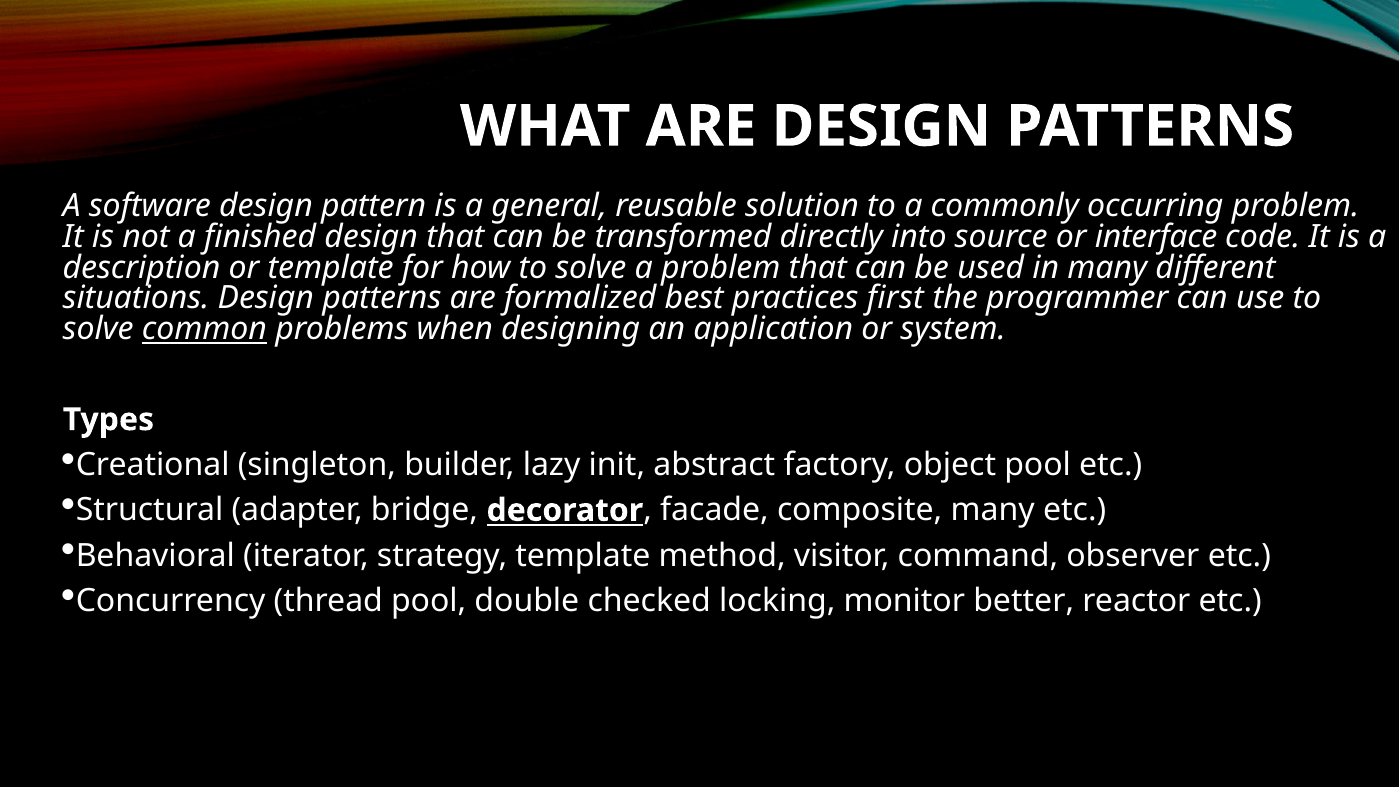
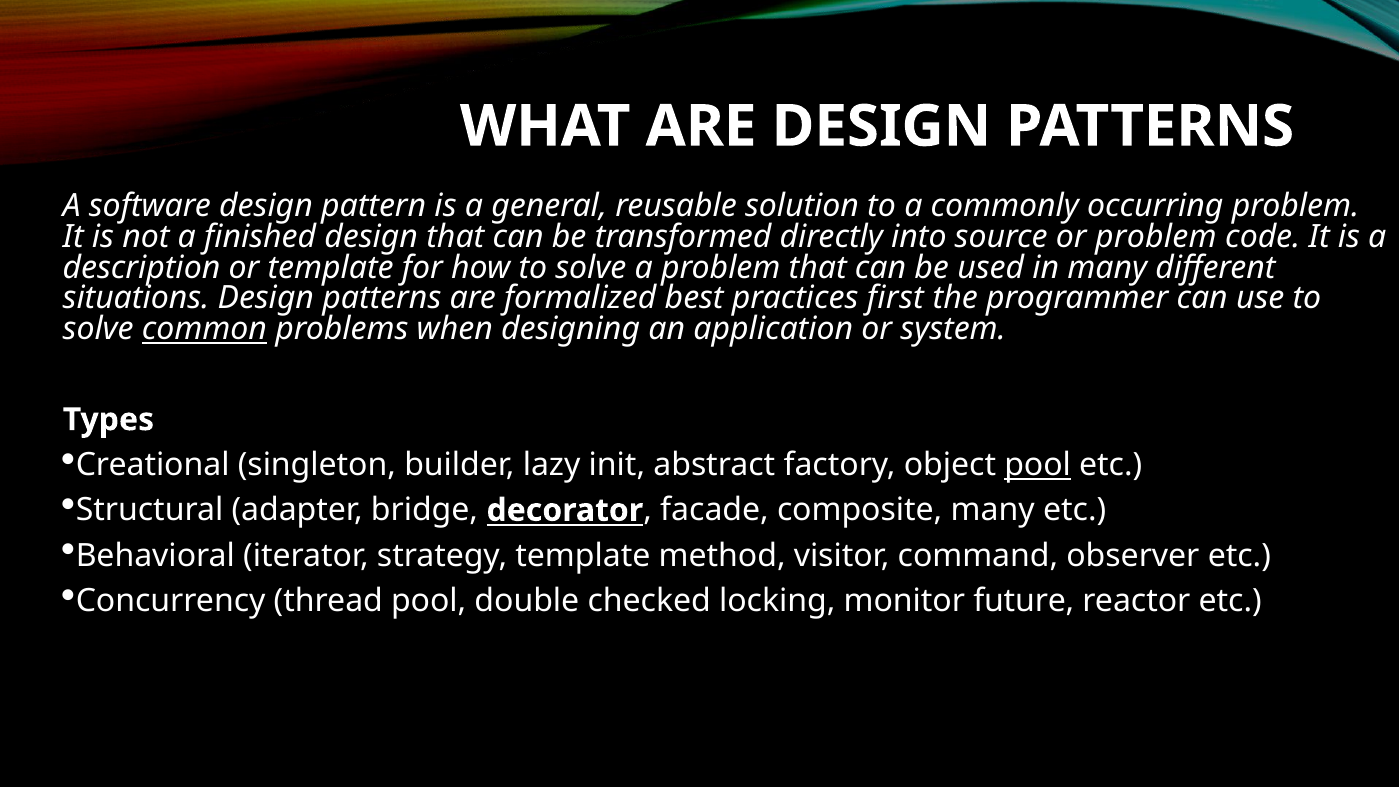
or interface: interface -> problem
pool at (1038, 465) underline: none -> present
better: better -> future
